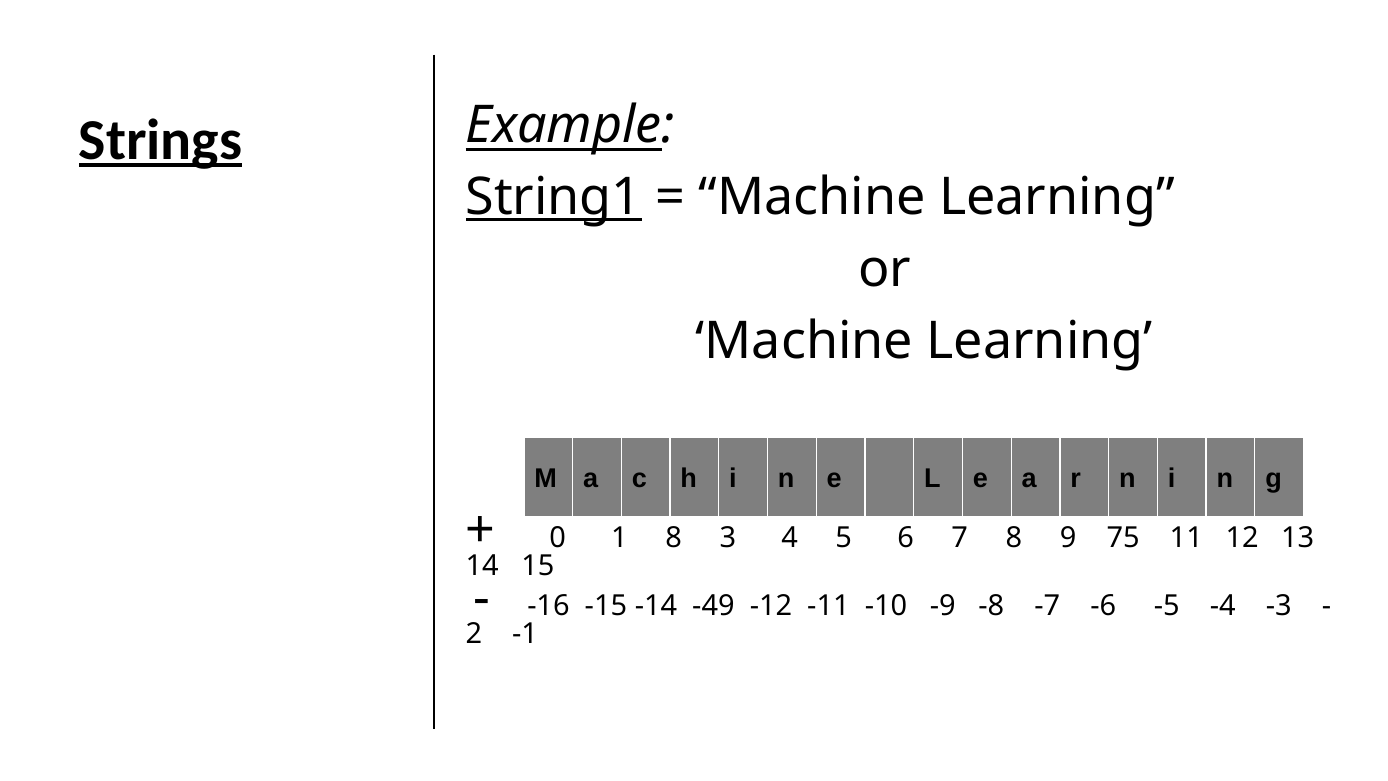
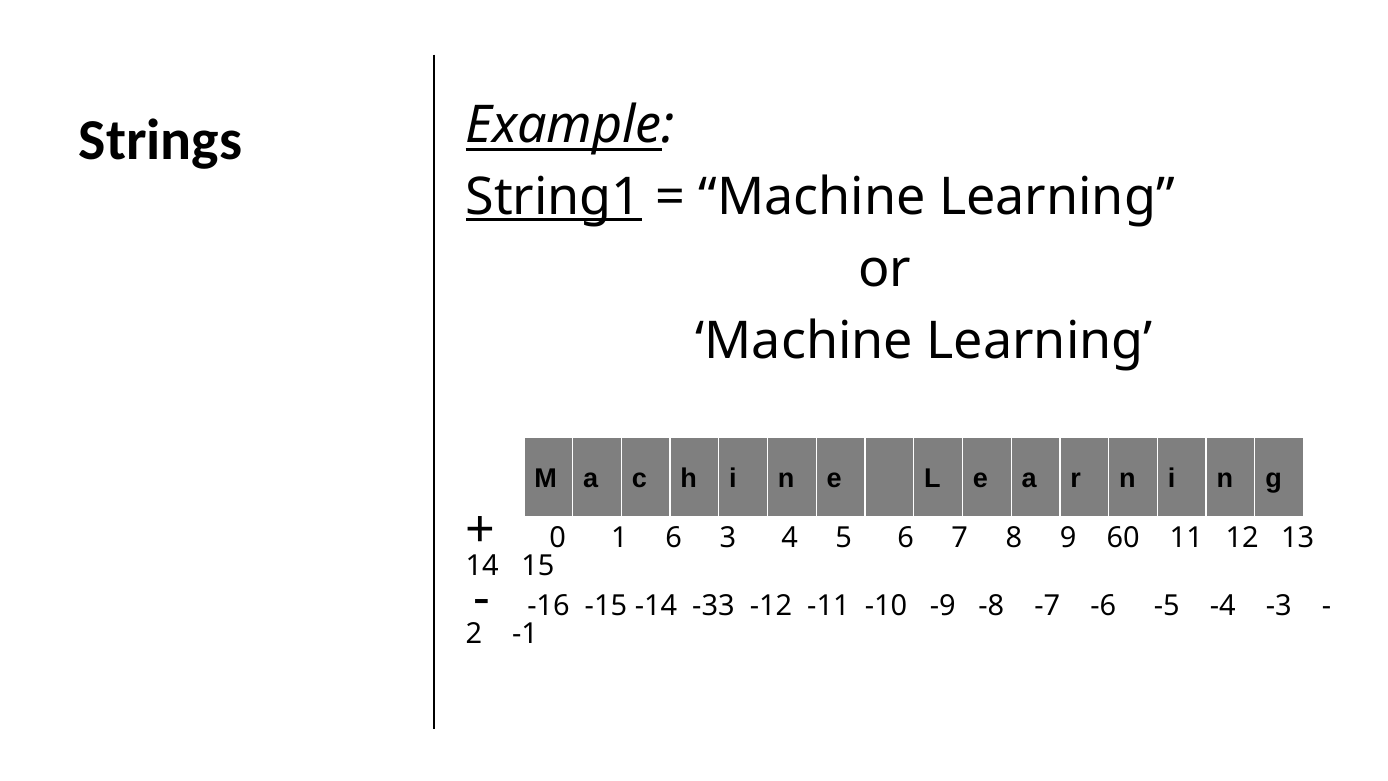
Strings underline: present -> none
1 8: 8 -> 6
75: 75 -> 60
-49: -49 -> -33
